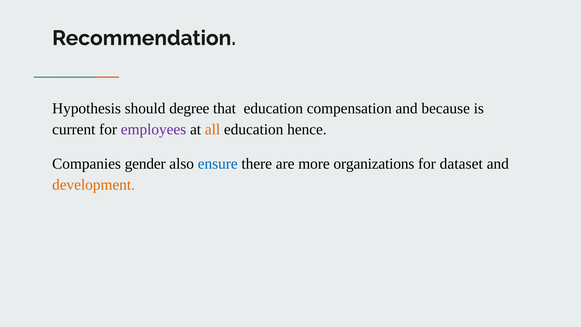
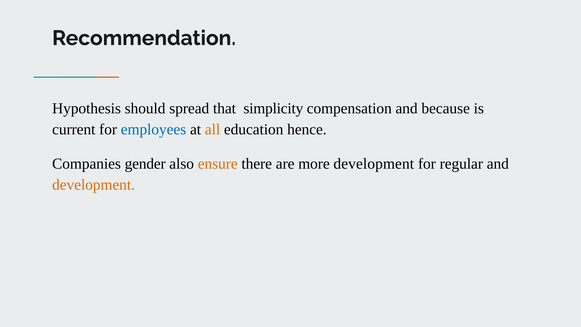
degree: degree -> spread
that education: education -> simplicity
employees colour: purple -> blue
ensure colour: blue -> orange
more organizations: organizations -> development
dataset: dataset -> regular
